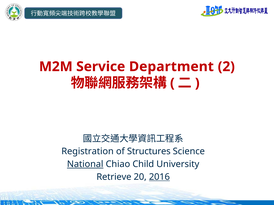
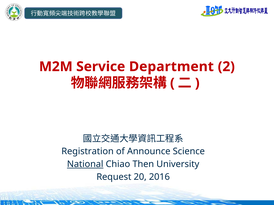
Structures: Structures -> Announce
Child: Child -> Then
Retrieve: Retrieve -> Request
2016 underline: present -> none
